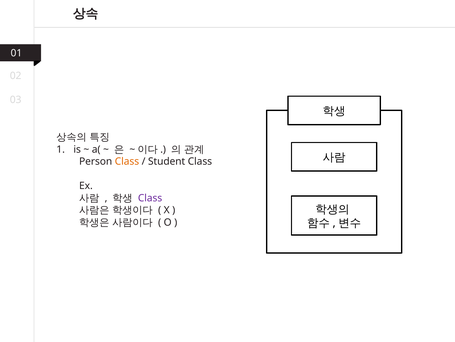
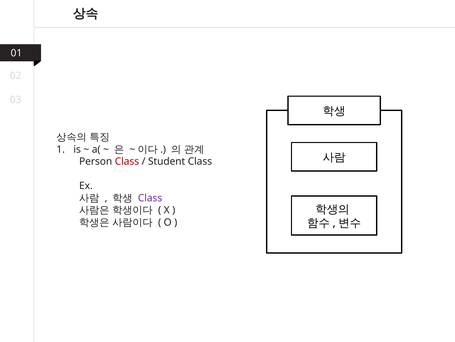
Class at (127, 161) colour: orange -> red
